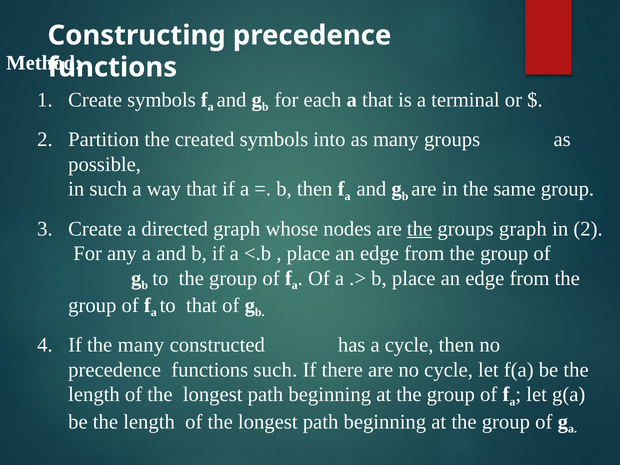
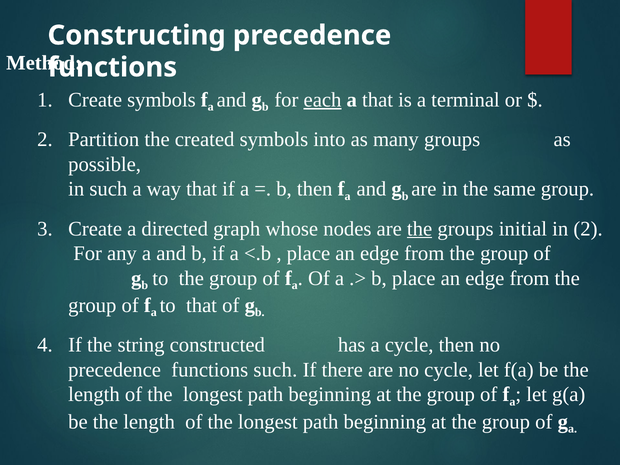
each underline: none -> present
groups graph: graph -> initial
the many: many -> string
